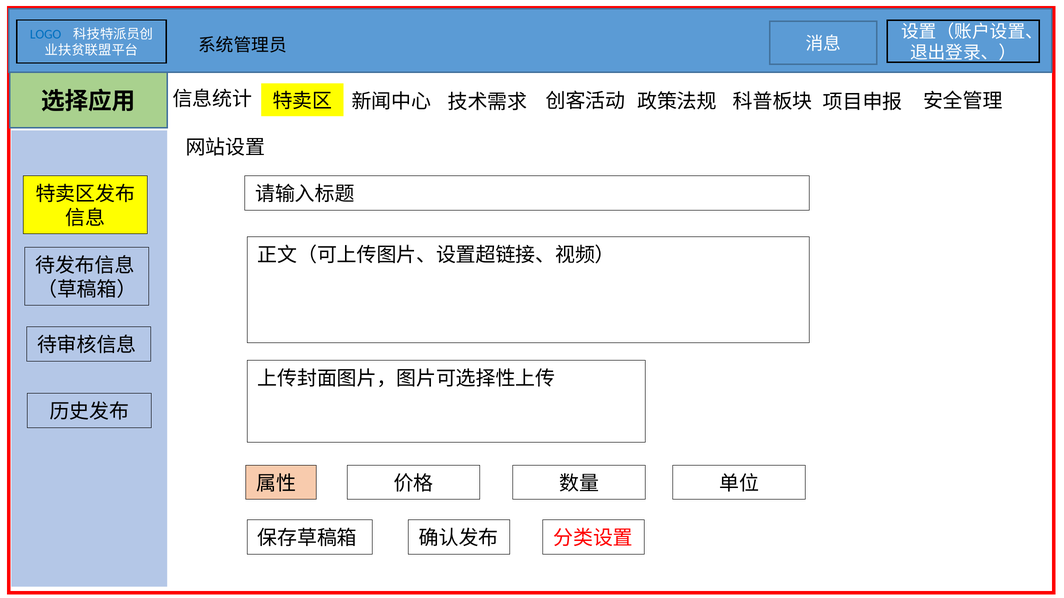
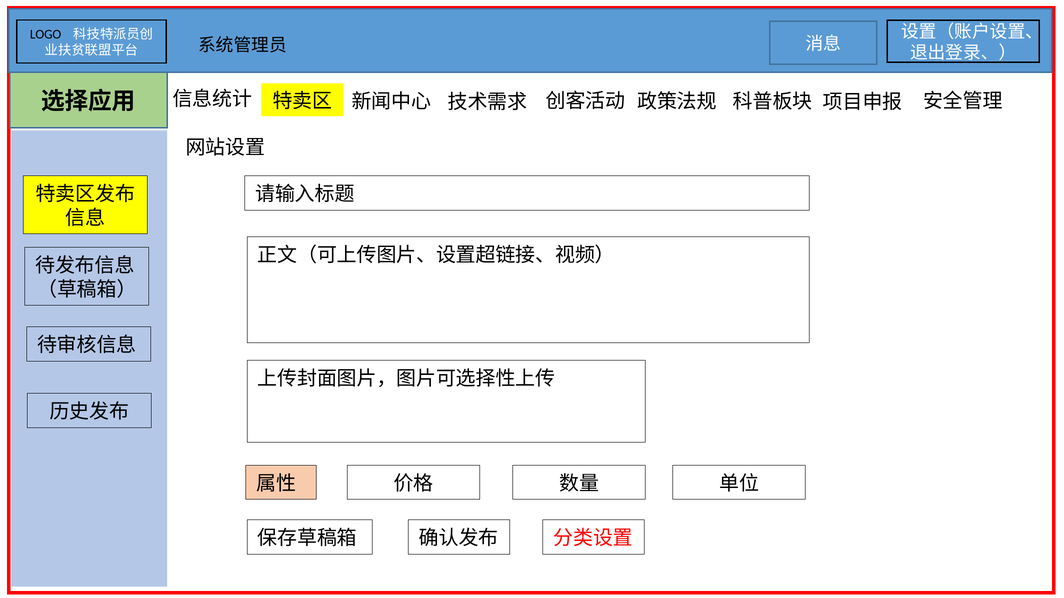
LOGO colour: blue -> black
